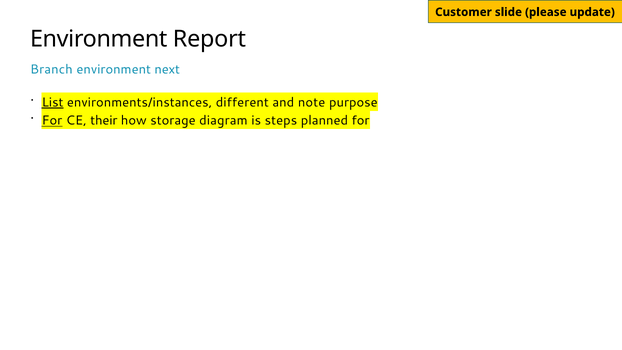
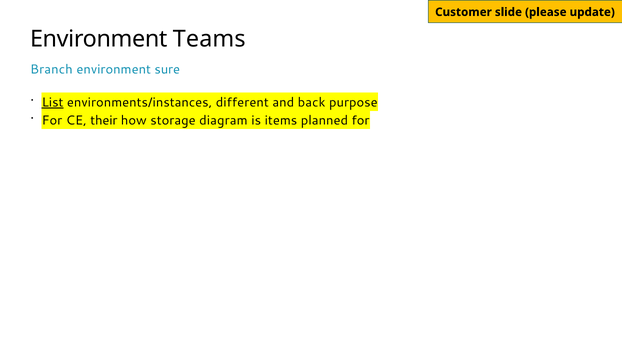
Report: Report -> Teams
next: next -> sure
note: note -> back
For at (52, 121) underline: present -> none
steps: steps -> items
